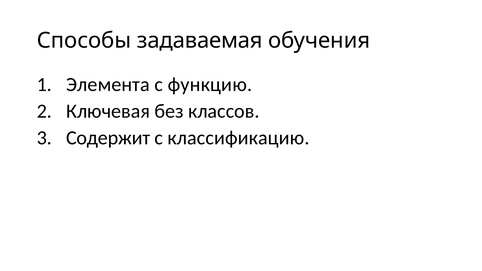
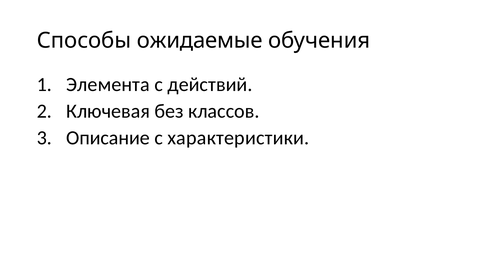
задаваемая: задаваемая -> ожидаемые
функцию: функцию -> действий
Содержит: Содержит -> Описание
классификацию: классификацию -> характеристики
